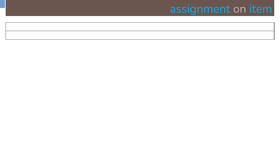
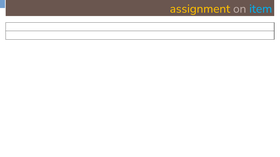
assignment colour: light blue -> yellow
